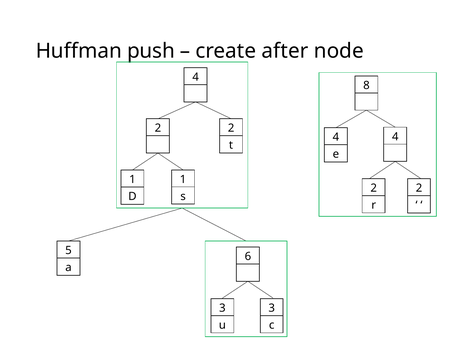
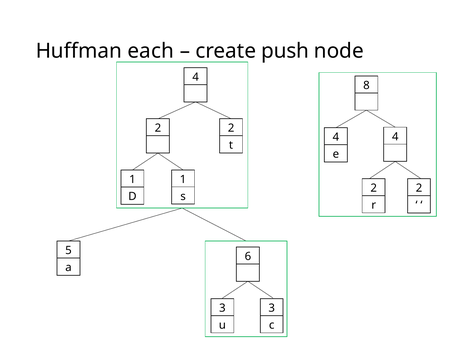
push: push -> each
after: after -> push
